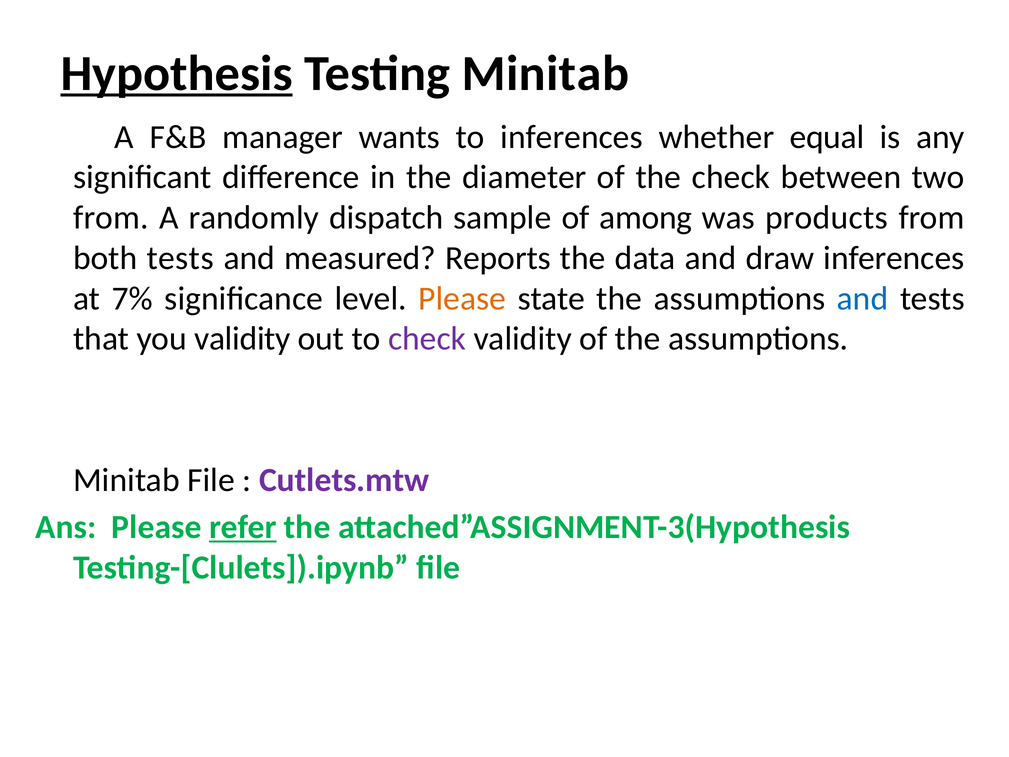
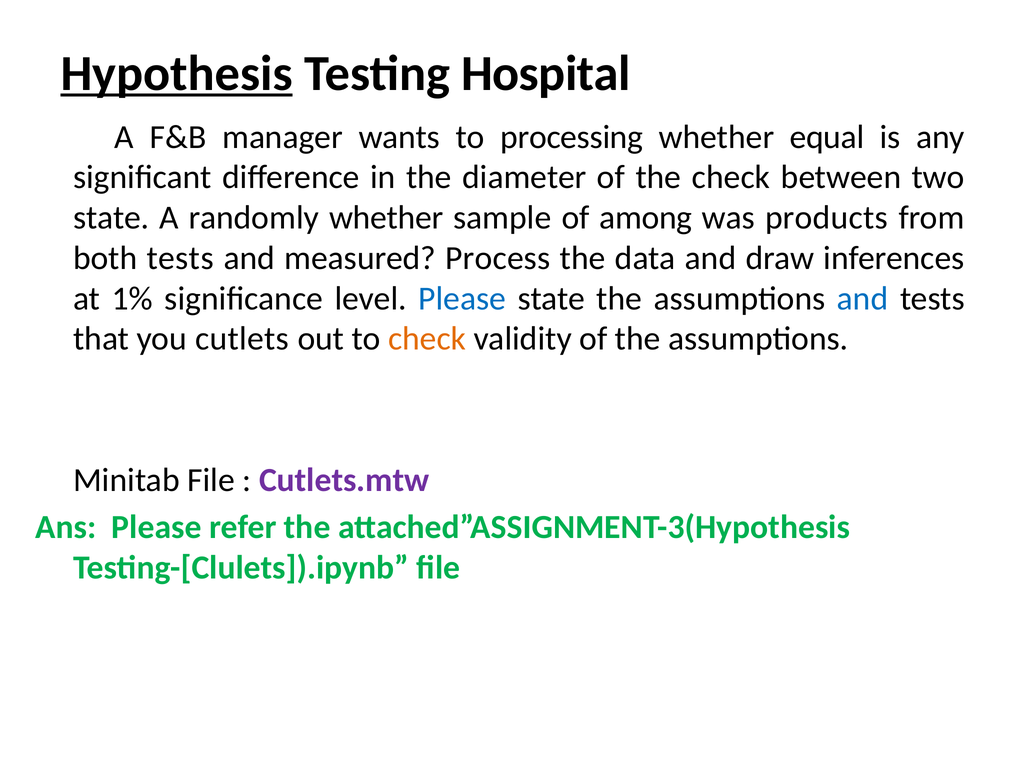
Testing Minitab: Minitab -> Hospital
to inferences: inferences -> processing
from at (111, 218): from -> state
randomly dispatch: dispatch -> whether
Reports: Reports -> Process
7%: 7% -> 1%
Please at (462, 298) colour: orange -> blue
you validity: validity -> cutlets
check at (427, 339) colour: purple -> orange
refer underline: present -> none
